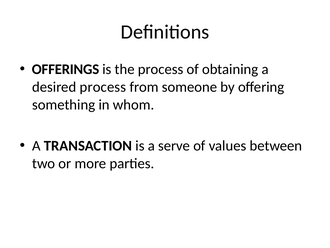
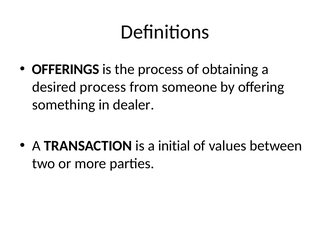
whom: whom -> dealer
serve: serve -> initial
